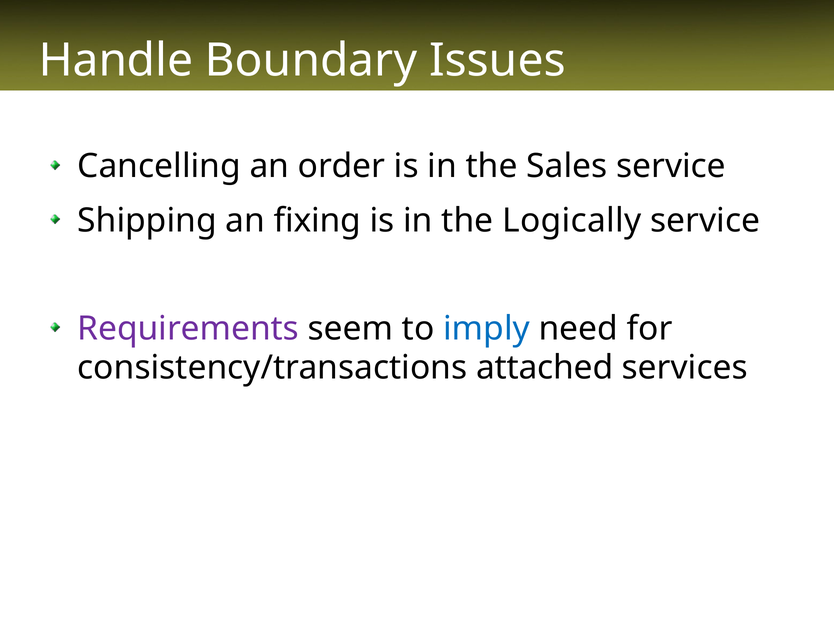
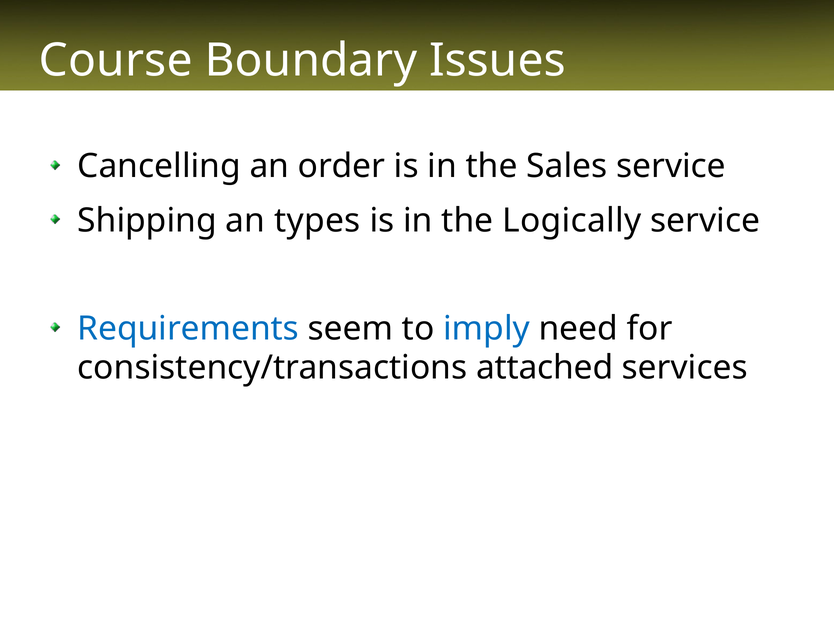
Handle: Handle -> Course
fixing: fixing -> types
Requirements colour: purple -> blue
